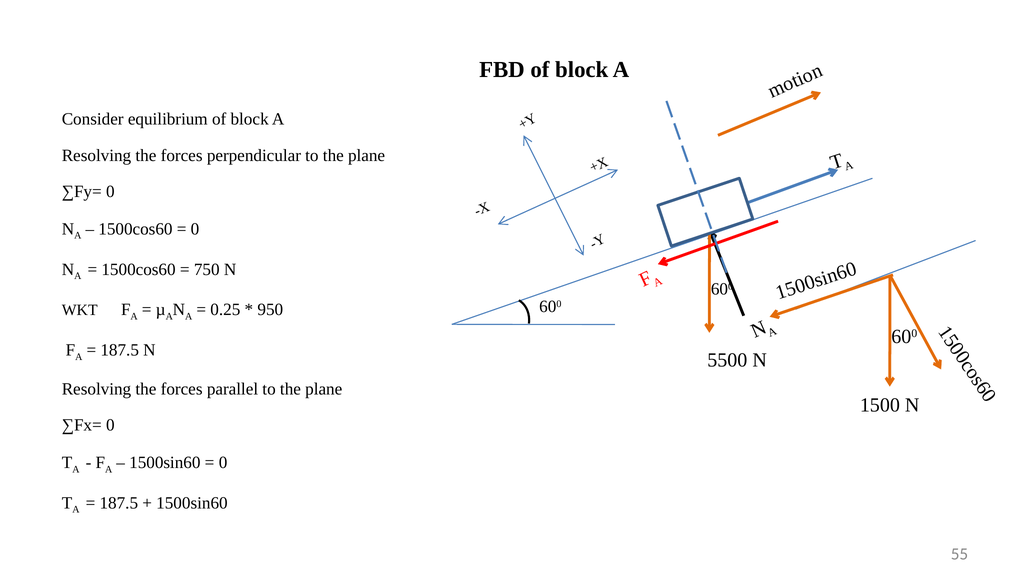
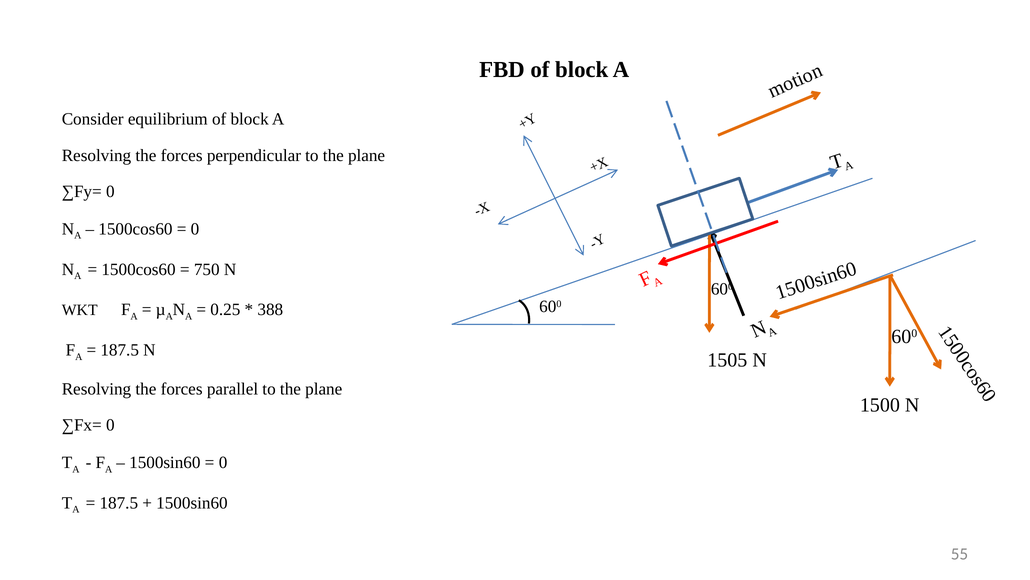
950: 950 -> 388
5500: 5500 -> 1505
